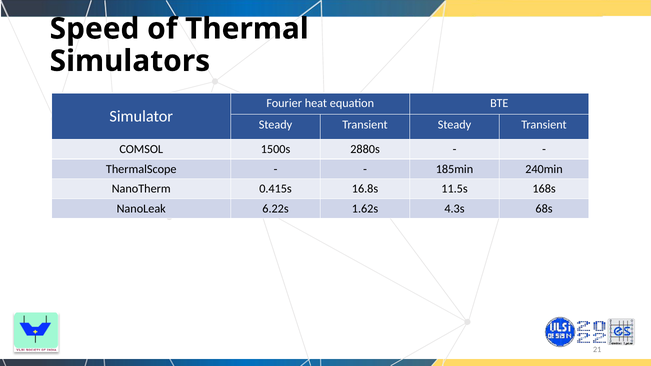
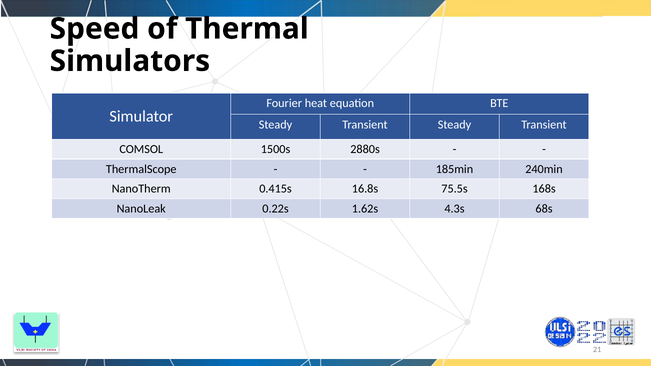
11.5s: 11.5s -> 75.5s
6.22s: 6.22s -> 0.22s
